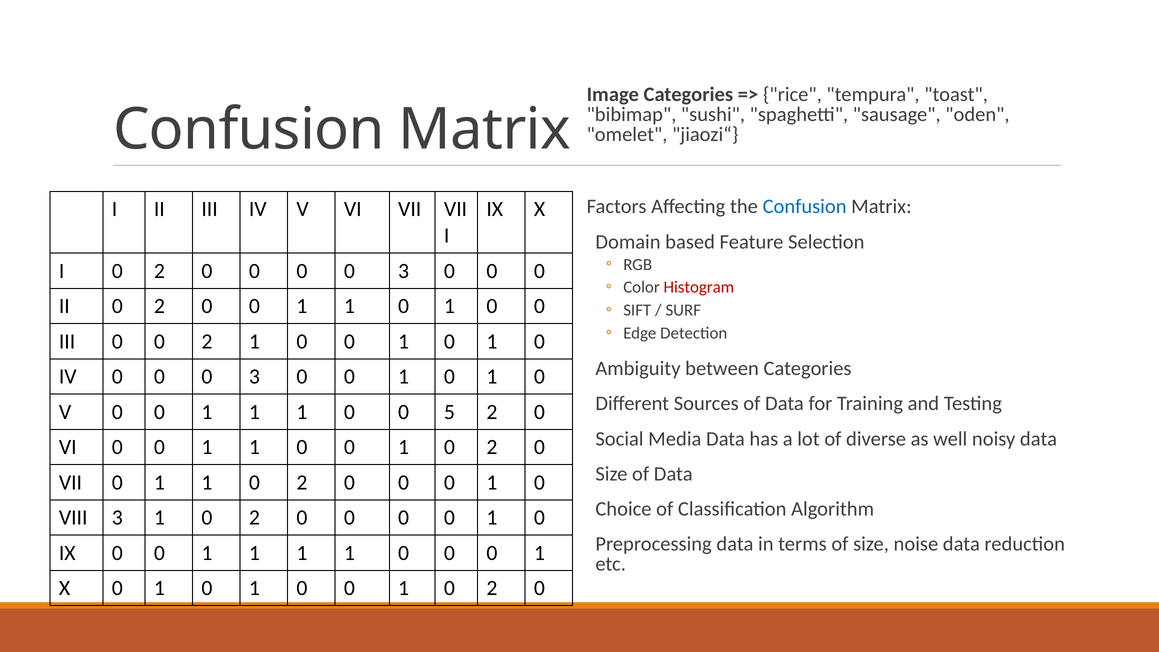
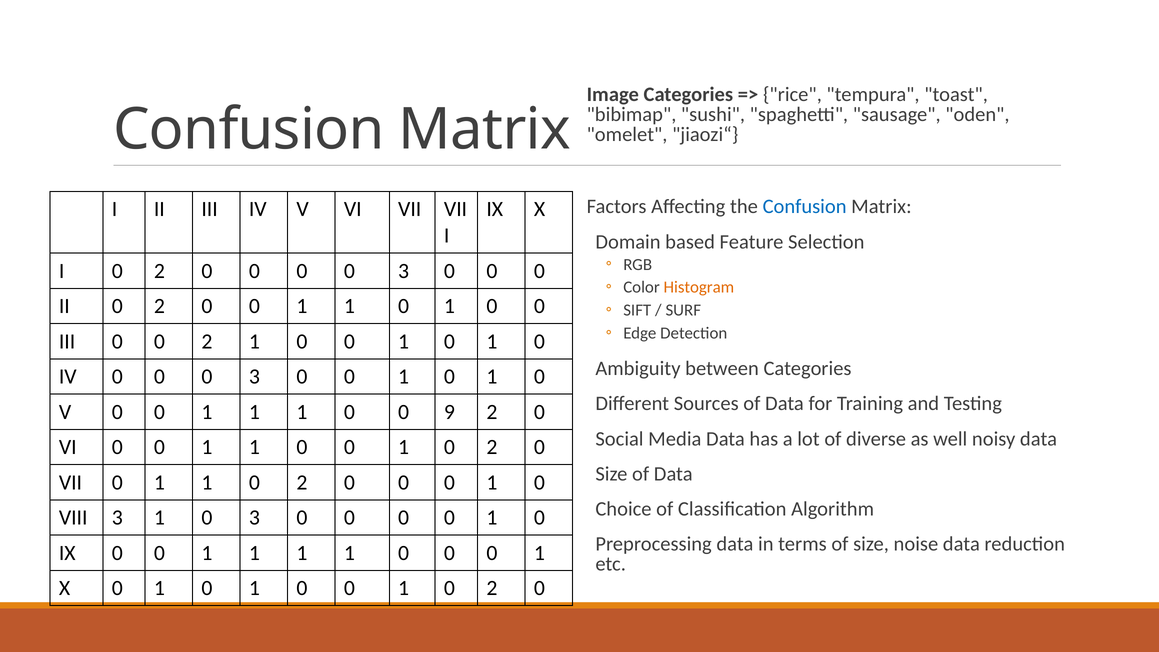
Histogram colour: red -> orange
5: 5 -> 9
3 1 0 2: 2 -> 3
